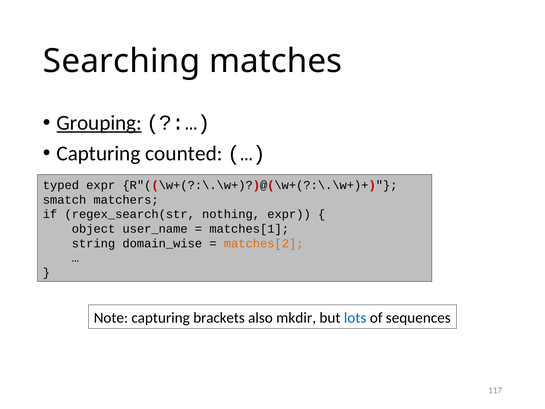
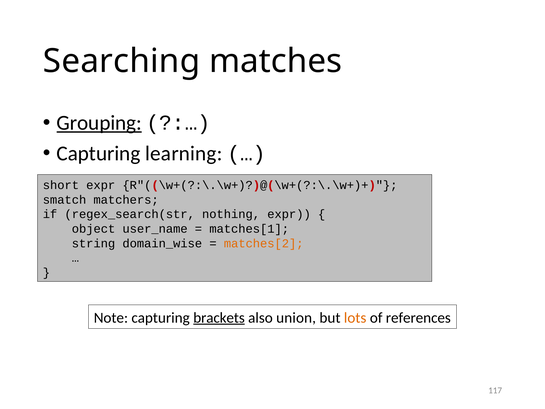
counted: counted -> learning
typed: typed -> short
brackets underline: none -> present
mkdir: mkdir -> union
lots colour: blue -> orange
sequences: sequences -> references
